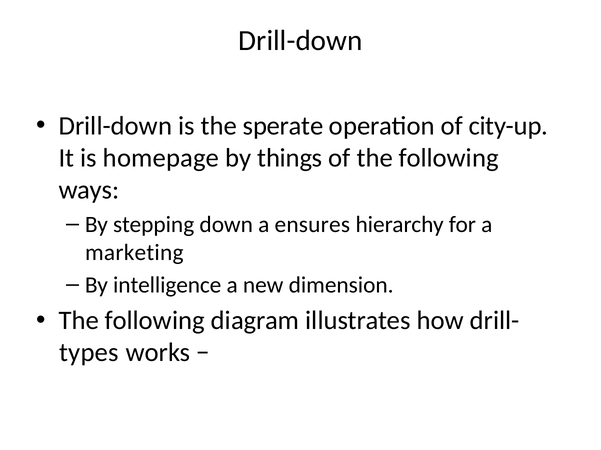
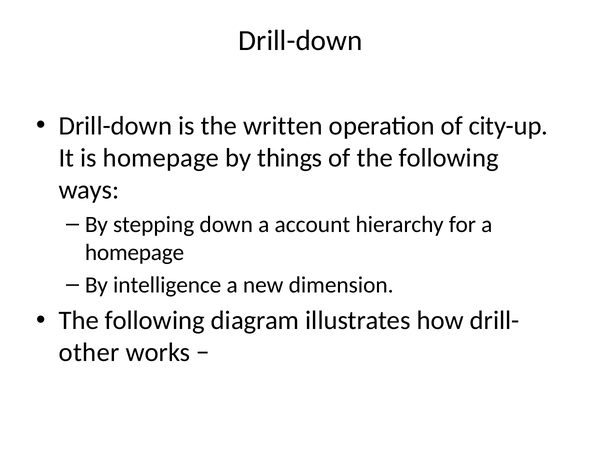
sperate: sperate -> written
ensures: ensures -> account
marketing at (134, 253): marketing -> homepage
types: types -> other
